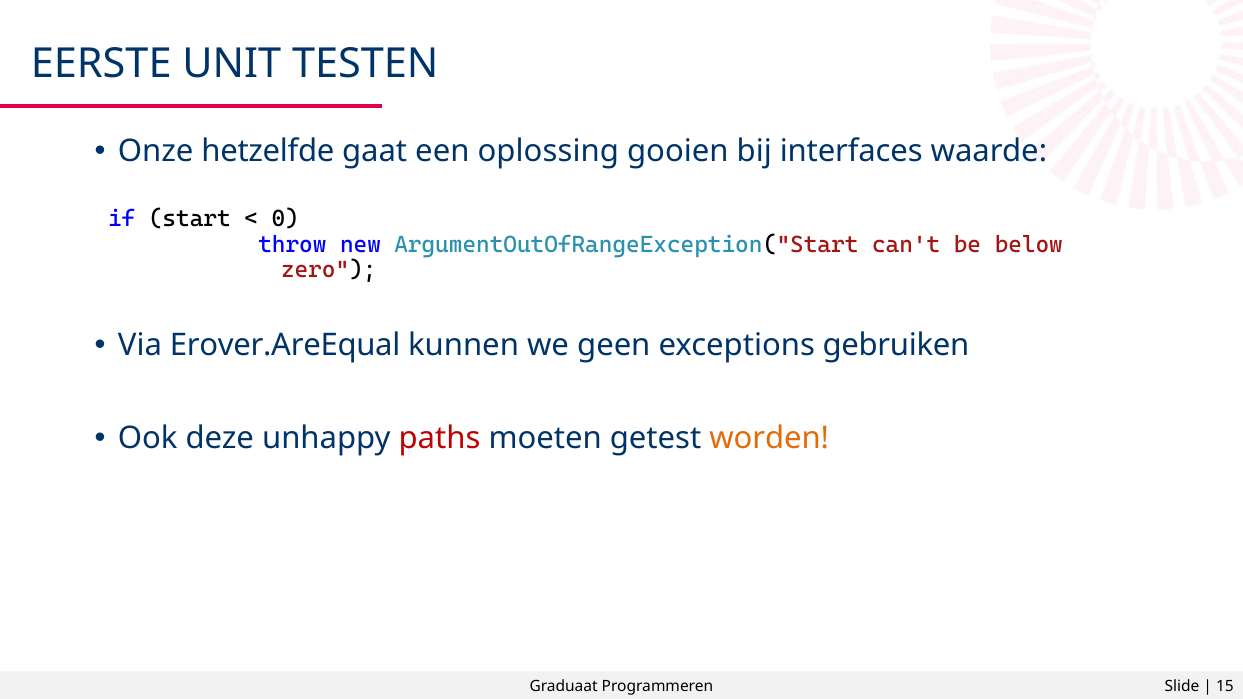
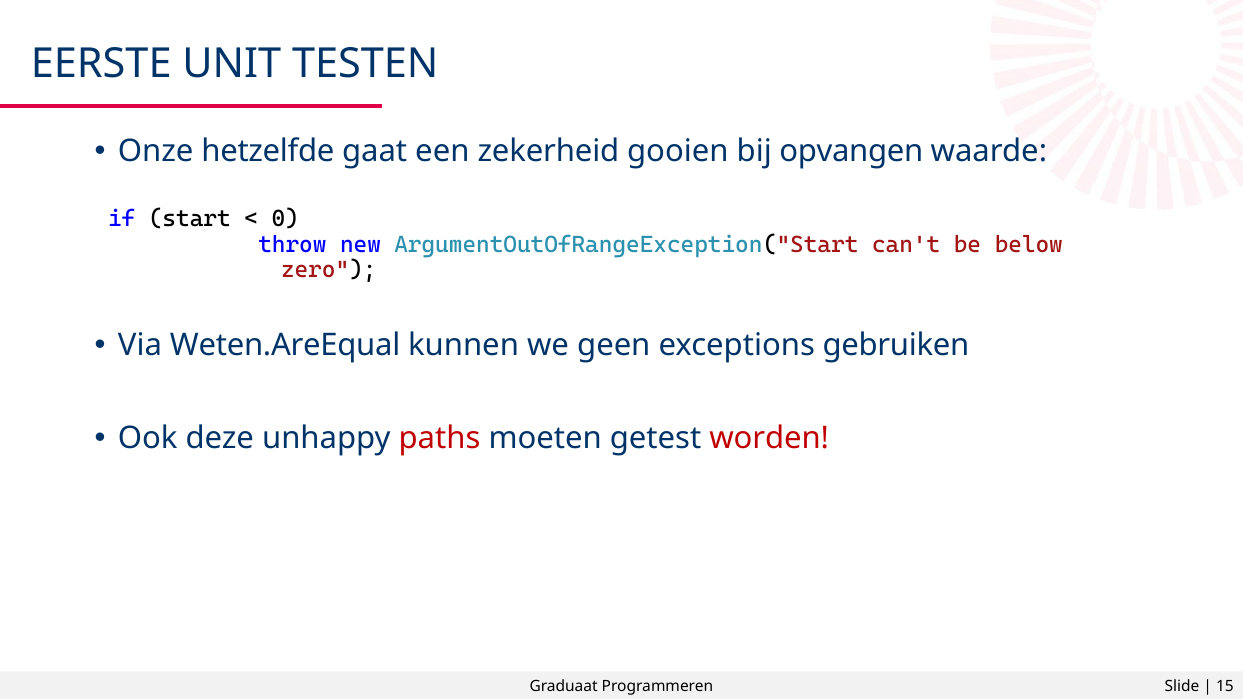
oplossing: oplossing -> zekerheid
interfaces: interfaces -> opvangen
Erover.AreEqual: Erover.AreEqual -> Weten.AreEqual
worden colour: orange -> red
